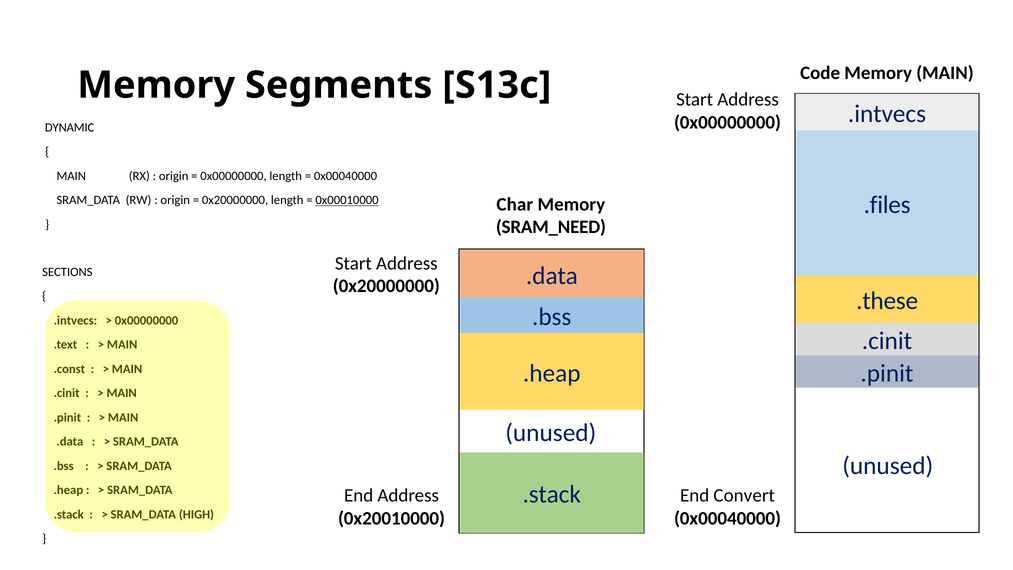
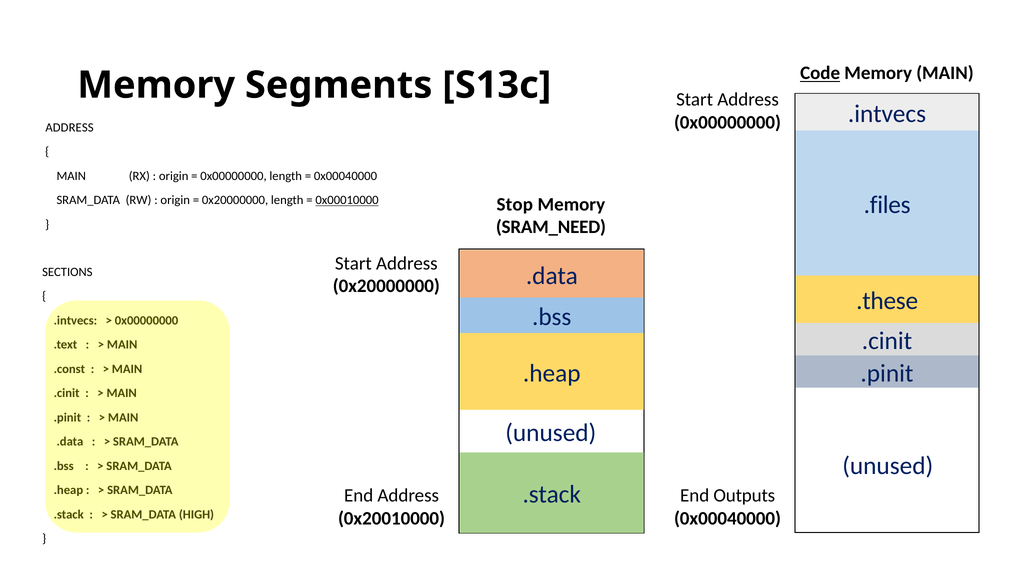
Code underline: none -> present
DYNAMIC at (70, 127): DYNAMIC -> ADDRESS
Char: Char -> Stop
Convert: Convert -> Outputs
